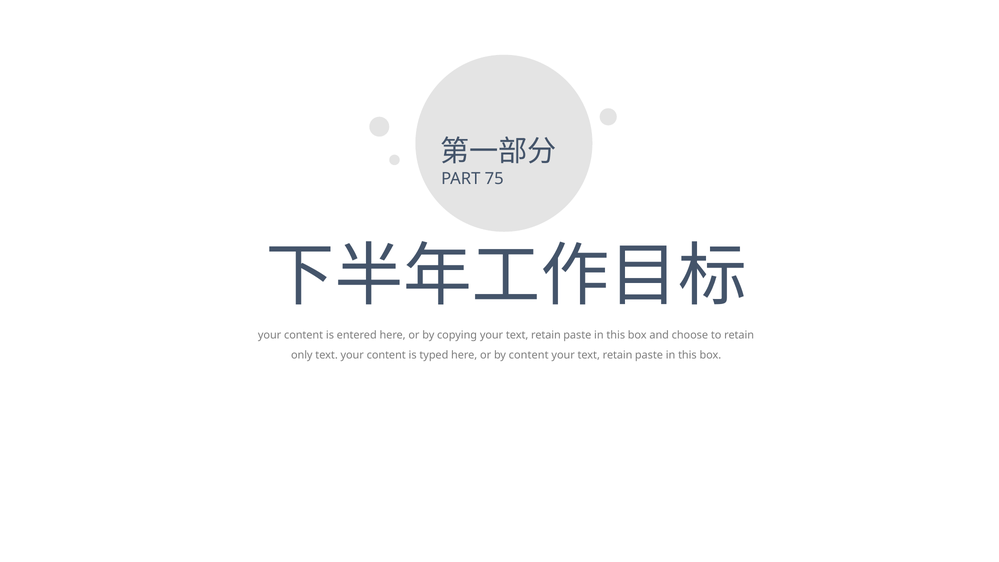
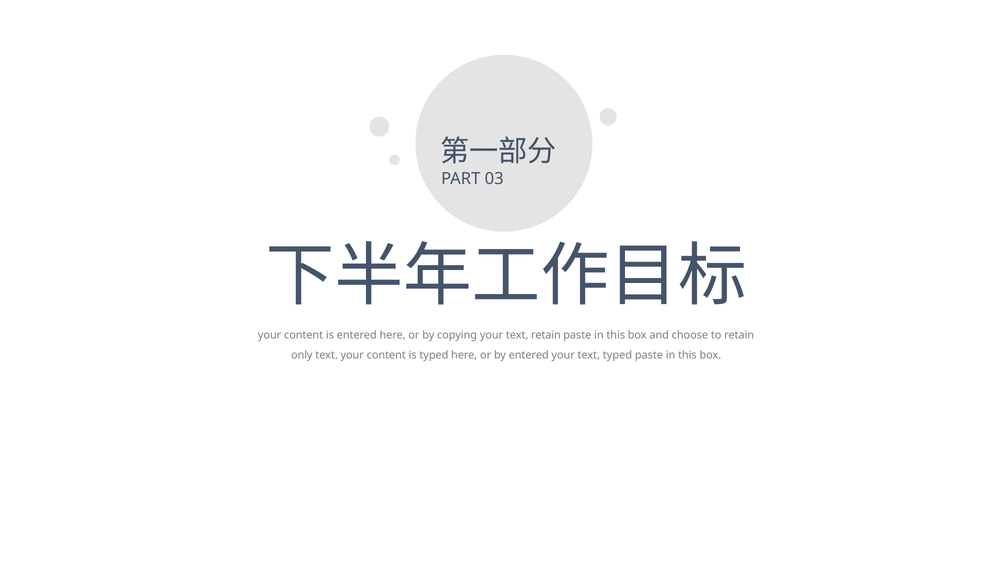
75: 75 -> 03
by content: content -> entered
retain at (618, 355): retain -> typed
